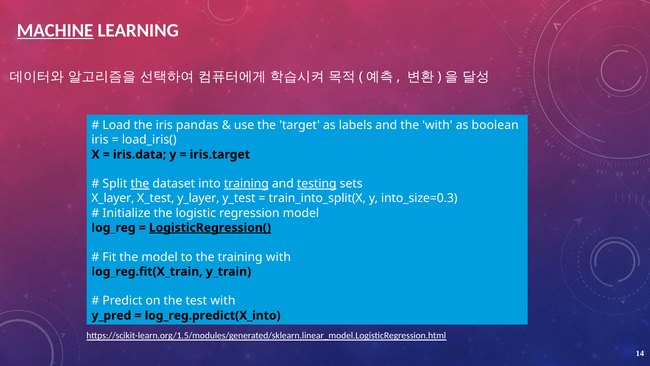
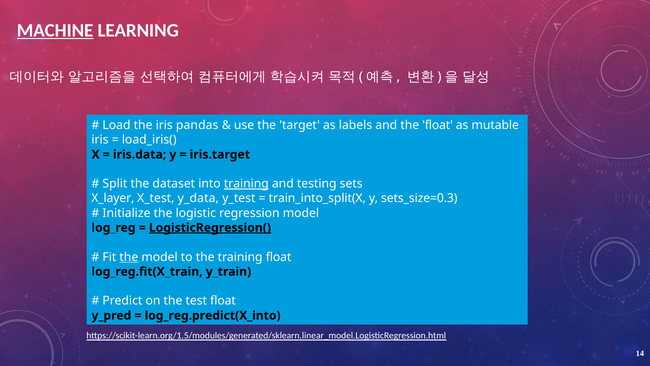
the with: with -> float
boolean: boolean -> mutable
the at (140, 184) underline: present -> none
testing underline: present -> none
y_layer: y_layer -> y_data
into_size=0.3: into_size=0.3 -> sets_size=0.3
the at (129, 257) underline: none -> present
training with: with -> float
test with: with -> float
